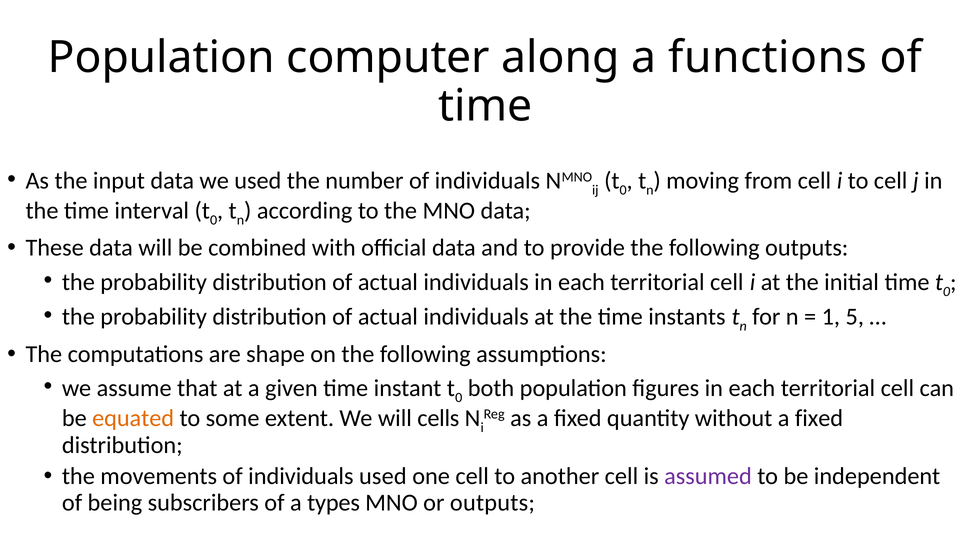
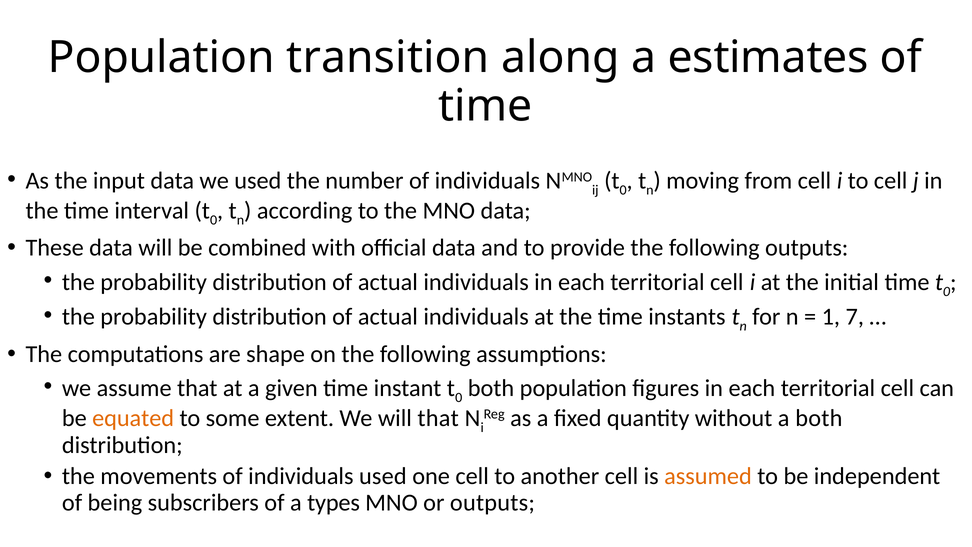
computer: computer -> transition
functions: functions -> estimates
5: 5 -> 7
will cells: cells -> that
without a fixed: fixed -> both
assumed colour: purple -> orange
